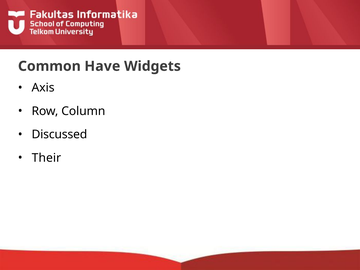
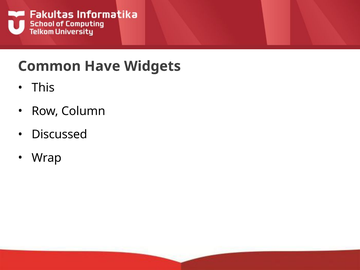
Axis: Axis -> This
Their: Their -> Wrap
